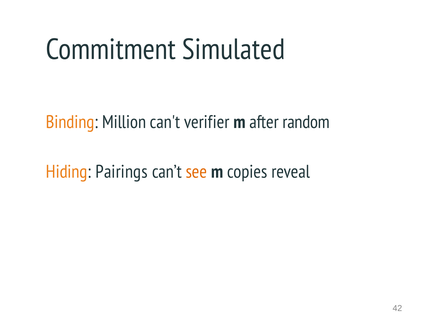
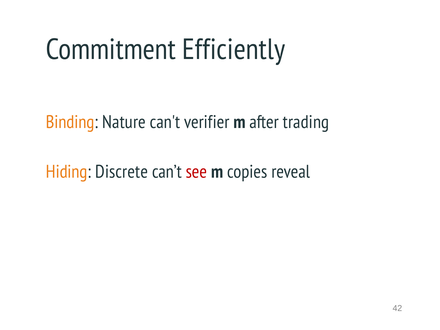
Simulated: Simulated -> Efficiently
Million: Million -> Nature
random: random -> trading
Pairings: Pairings -> Discrete
see colour: orange -> red
